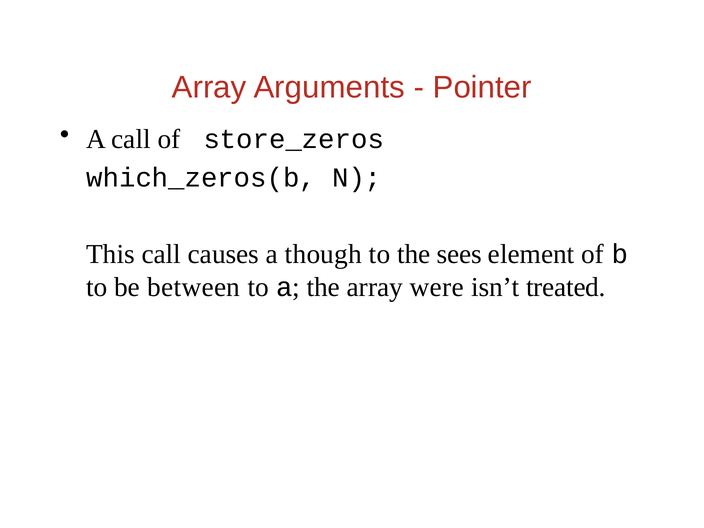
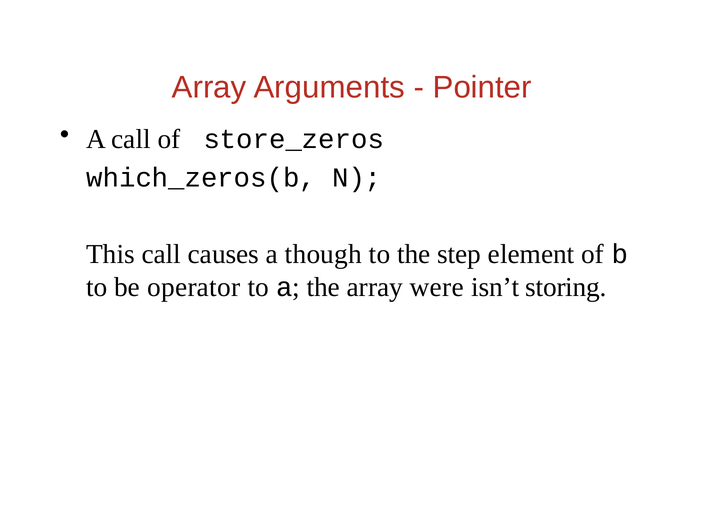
sees: sees -> step
between: between -> operator
treated: treated -> storing
